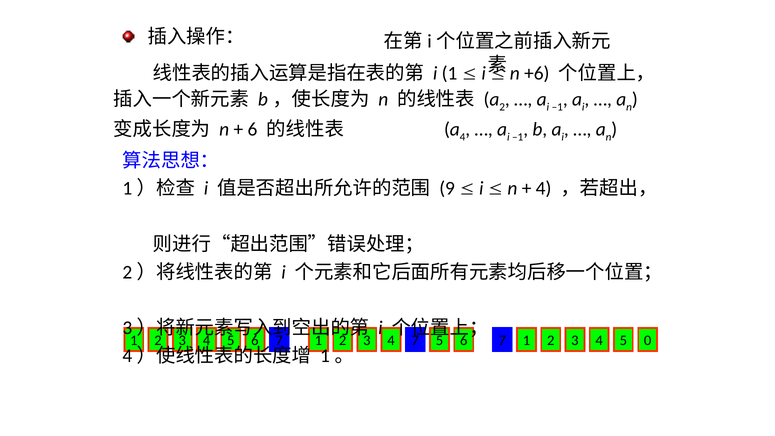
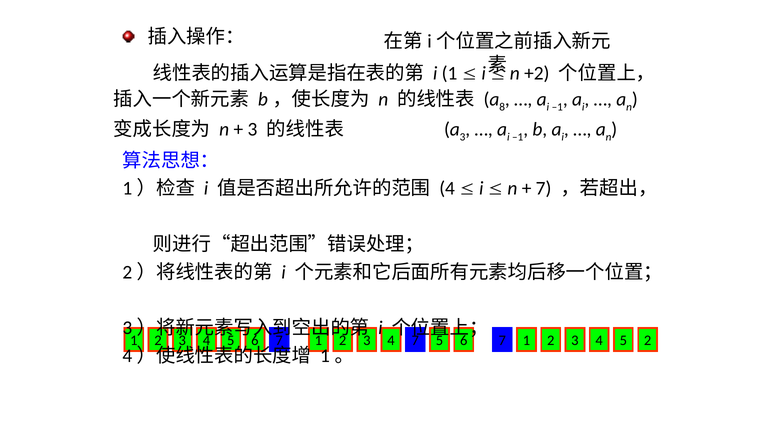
+6: +6 -> +2
2 at (502, 107): 2 -> 8
6 at (252, 129): 6 -> 3
4 at (463, 137): 4 -> 3
9 at (447, 189): 9 -> 4
4 at (544, 189): 4 -> 7
0 at (648, 340): 0 -> 2
